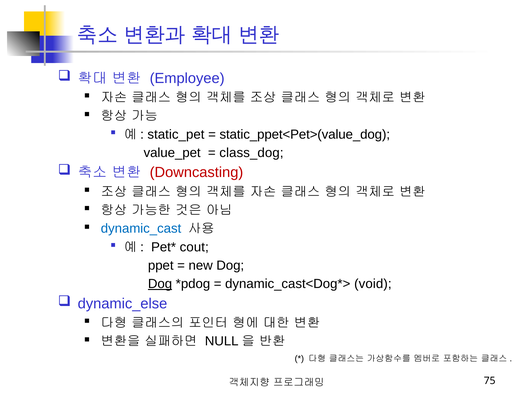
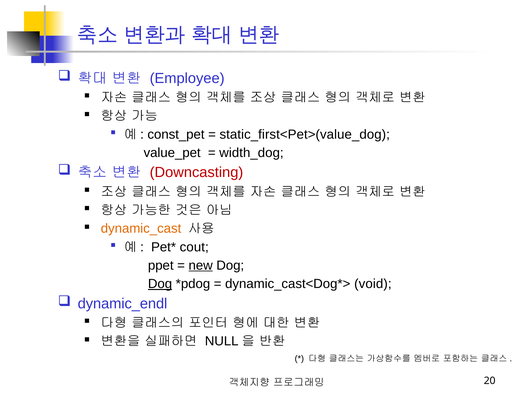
static_pet: static_pet -> const_pet
static_ppet<Pet>(value_dog: static_ppet<Pet>(value_dog -> static_first<Pet>(value_dog
class_dog: class_dog -> width_dog
dynamic_cast colour: blue -> orange
new underline: none -> present
dynamic_else: dynamic_else -> dynamic_endl
75: 75 -> 20
